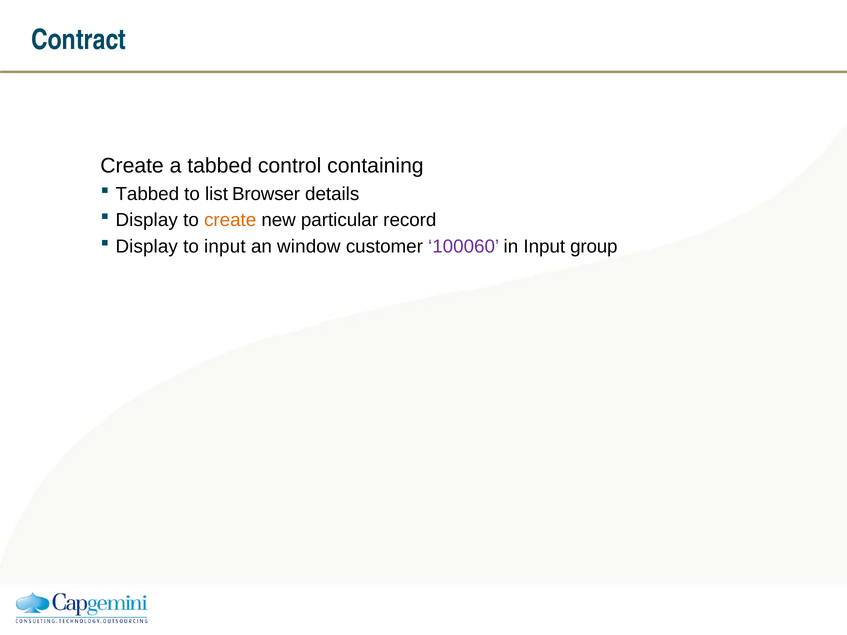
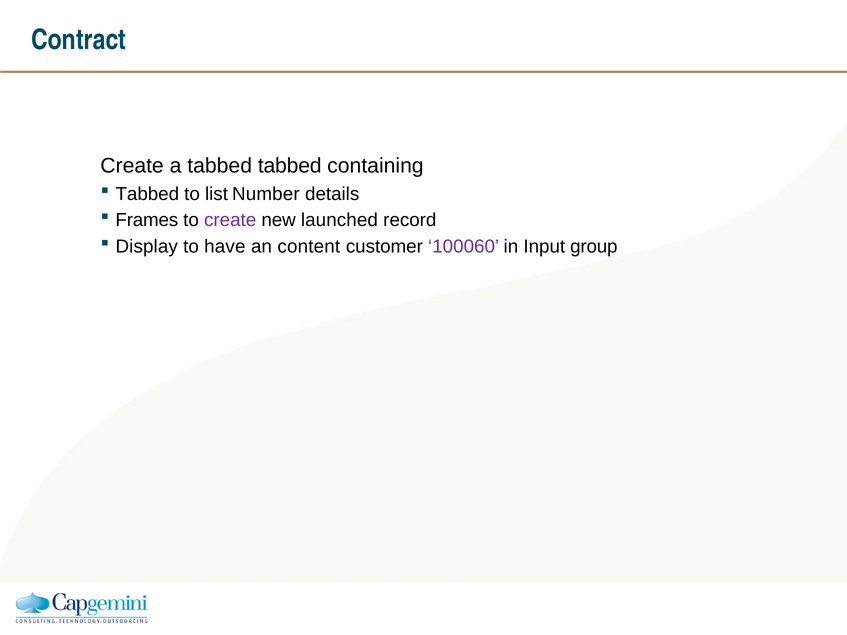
tabbed control: control -> tabbed
Browser: Browser -> Number
Display at (147, 220): Display -> Frames
create at (230, 220) colour: orange -> purple
particular: particular -> launched
to input: input -> have
window: window -> content
